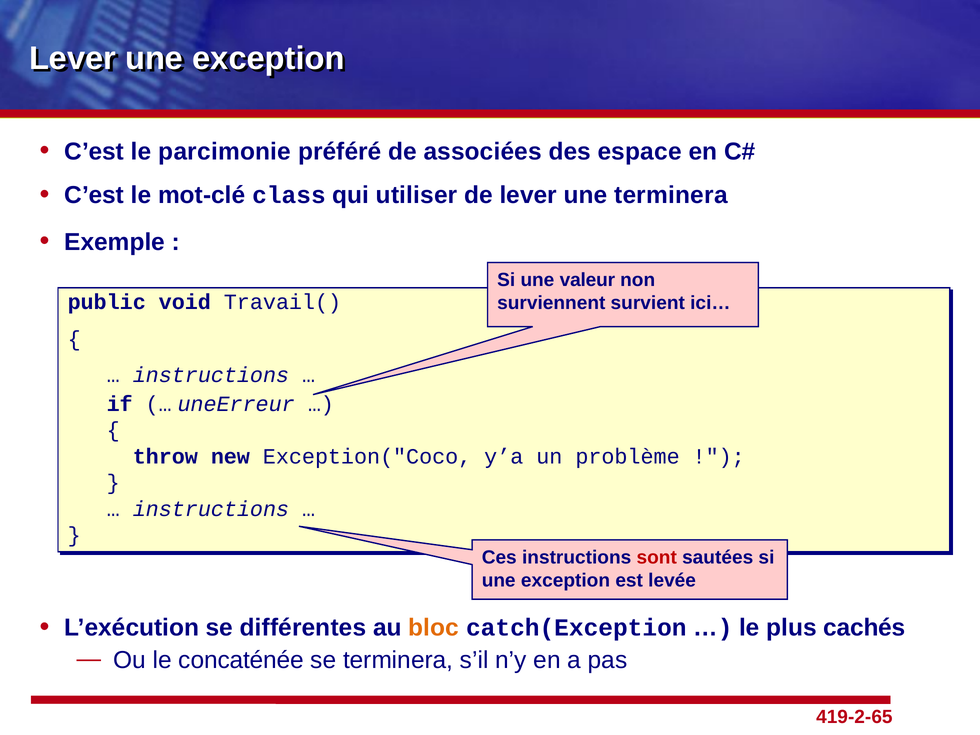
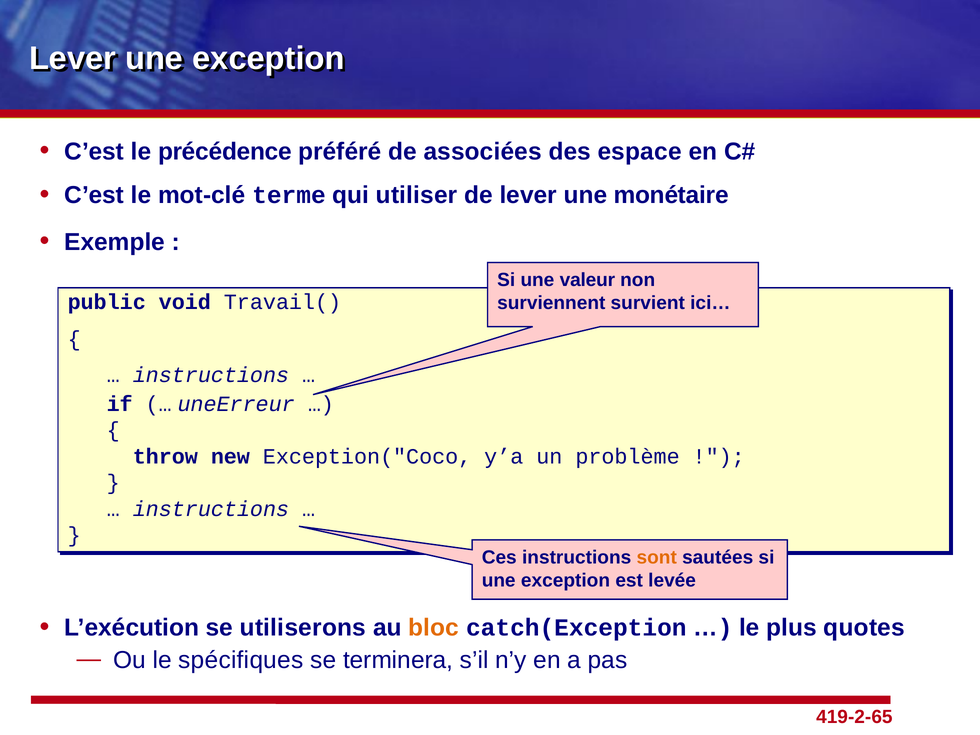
parcimonie: parcimonie -> précédence
class: class -> terme
une terminera: terminera -> monétaire
sont colour: red -> orange
différentes: différentes -> utiliserons
cachés: cachés -> quotes
concaténée: concaténée -> spécifiques
